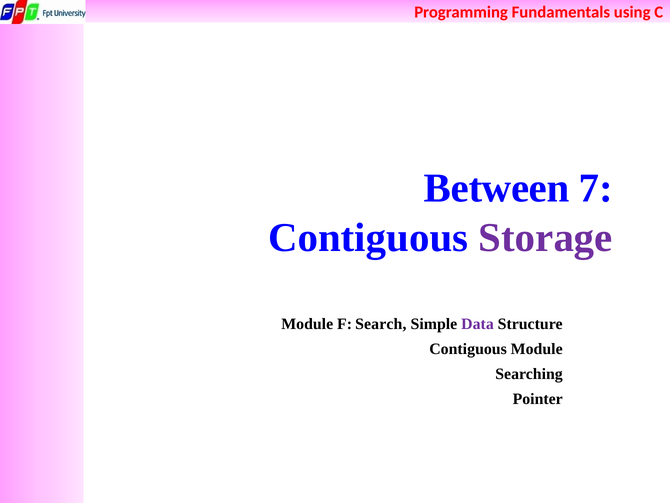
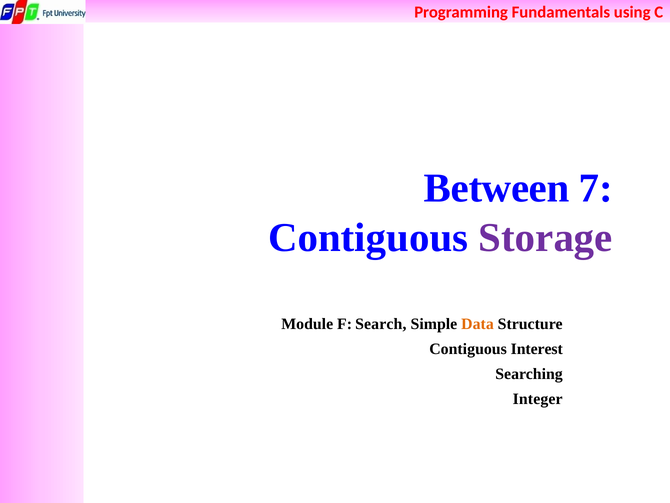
Data colour: purple -> orange
Contiguous Module: Module -> Interest
Pointer: Pointer -> Integer
